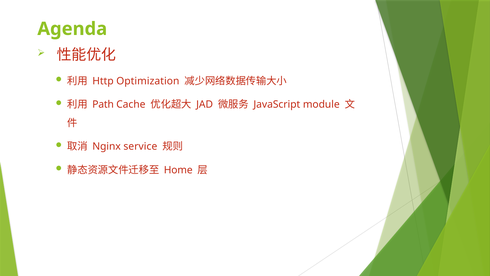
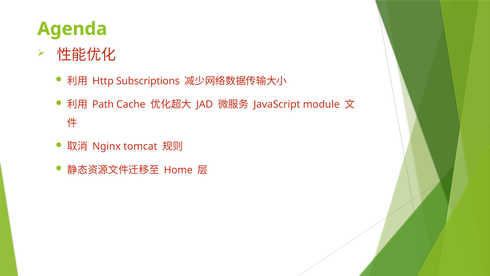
Optimization: Optimization -> Subscriptions
service: service -> tomcat
